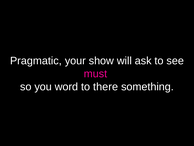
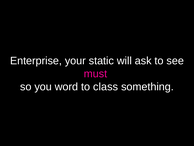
Pragmatic: Pragmatic -> Enterprise
show: show -> static
there: there -> class
